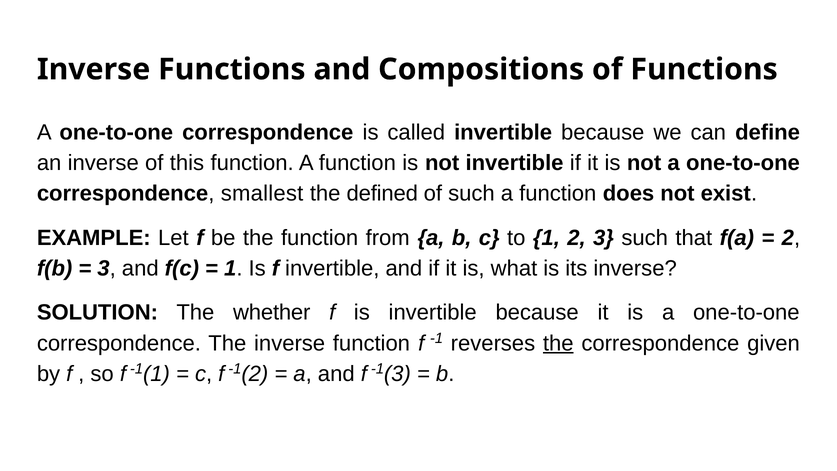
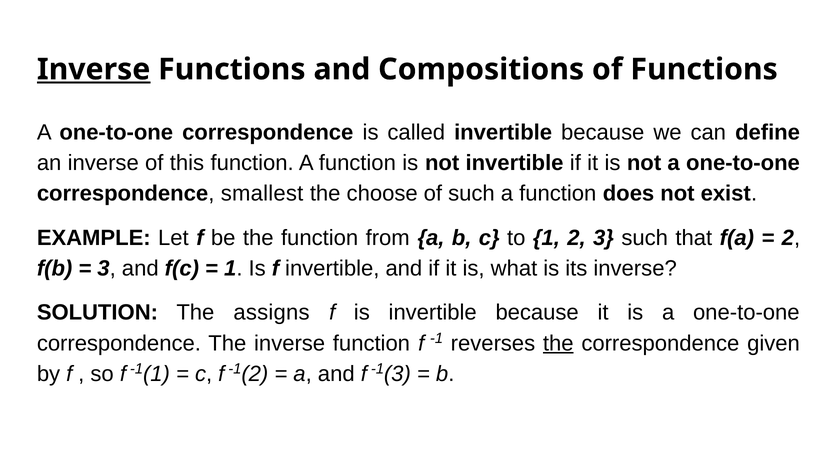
Inverse at (94, 69) underline: none -> present
defined: defined -> choose
whether: whether -> assigns
